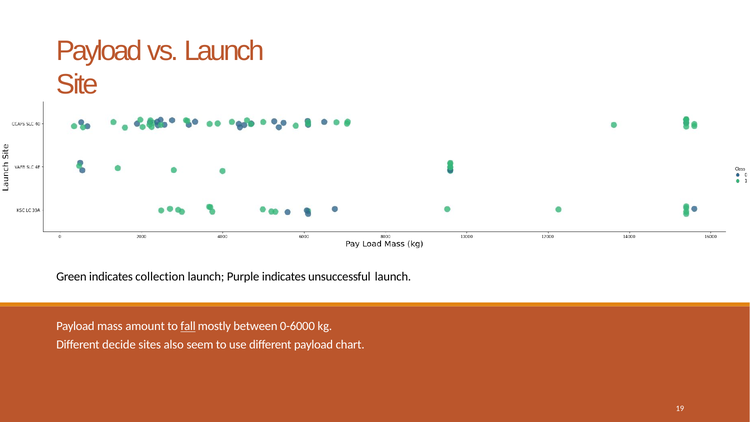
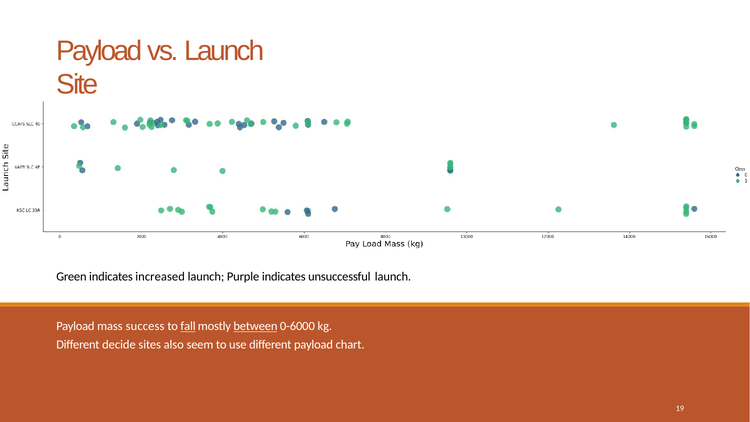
collection: collection -> increased
amount: amount -> success
between underline: none -> present
